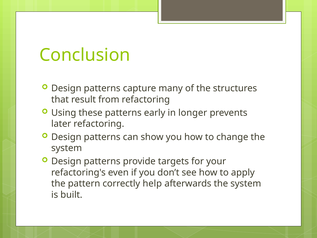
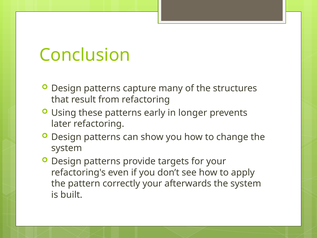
correctly help: help -> your
